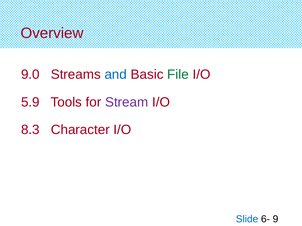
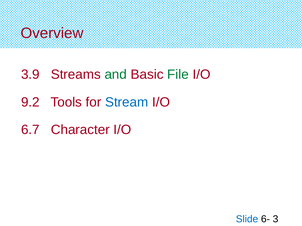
9.0: 9.0 -> 3.9
and colour: blue -> green
5.9: 5.9 -> 9.2
Stream colour: purple -> blue
8.3: 8.3 -> 6.7
9: 9 -> 3
